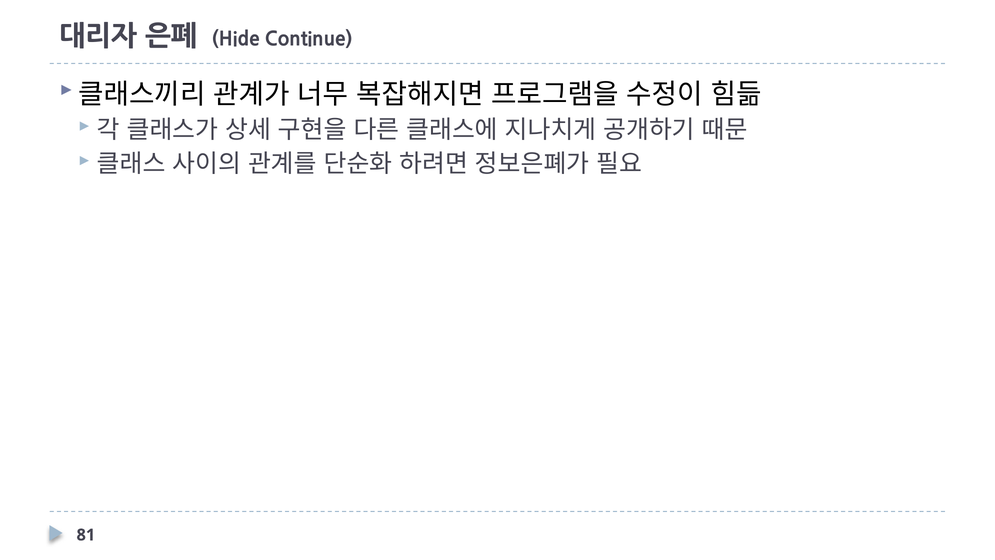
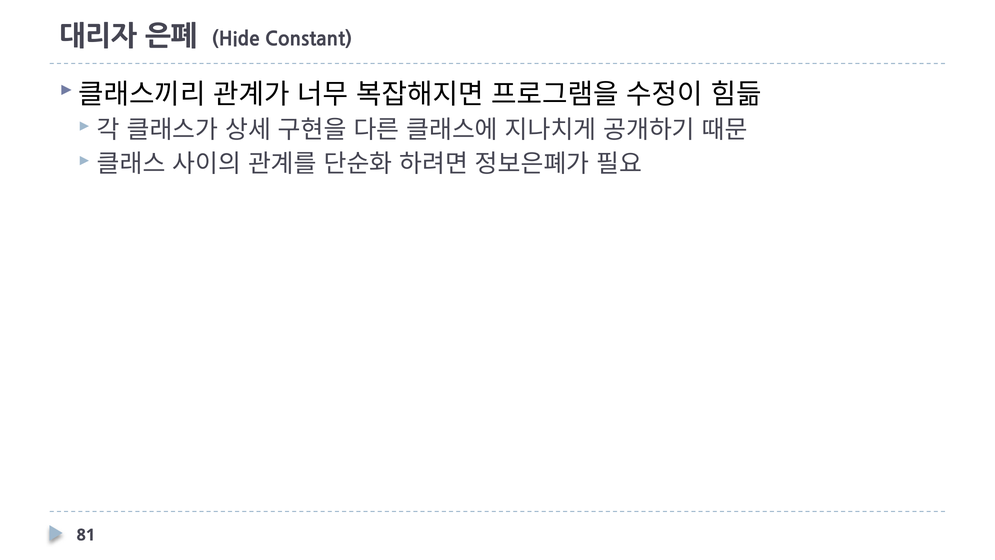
Continue: Continue -> Constant
